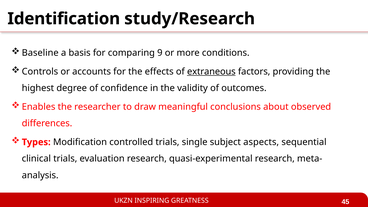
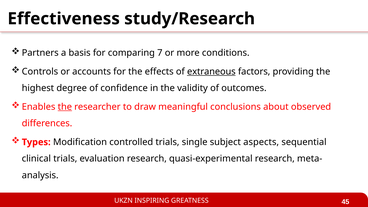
Identification: Identification -> Effectiveness
Baseline: Baseline -> Partners
9: 9 -> 7
the at (65, 107) underline: none -> present
